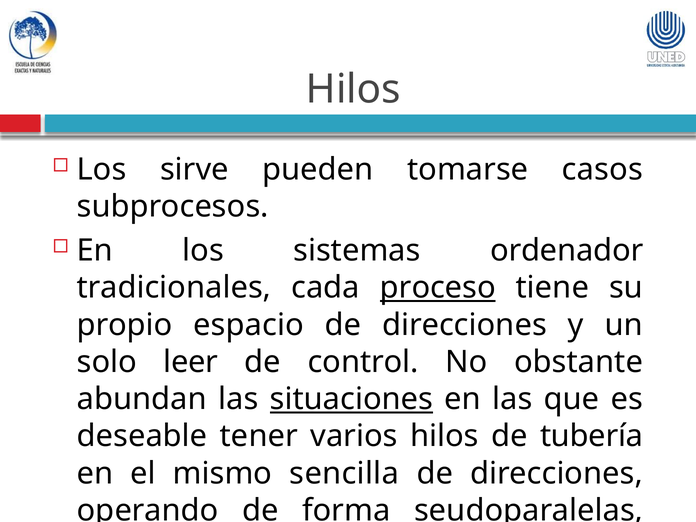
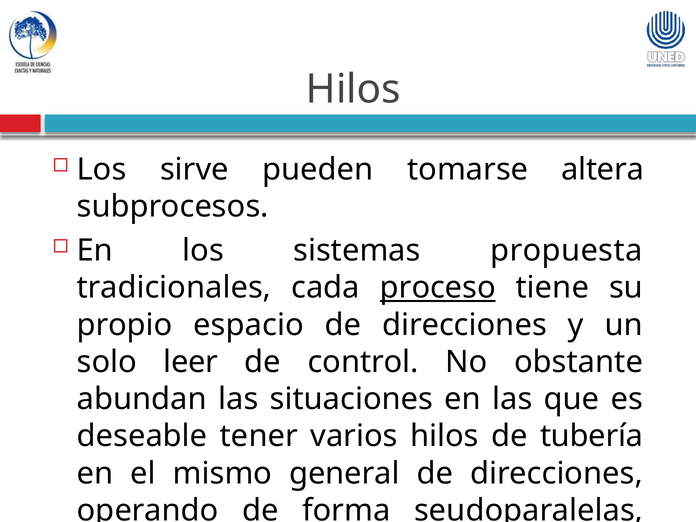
casos: casos -> altera
ordenador: ordenador -> propuesta
situaciones underline: present -> none
sencilla: sencilla -> general
